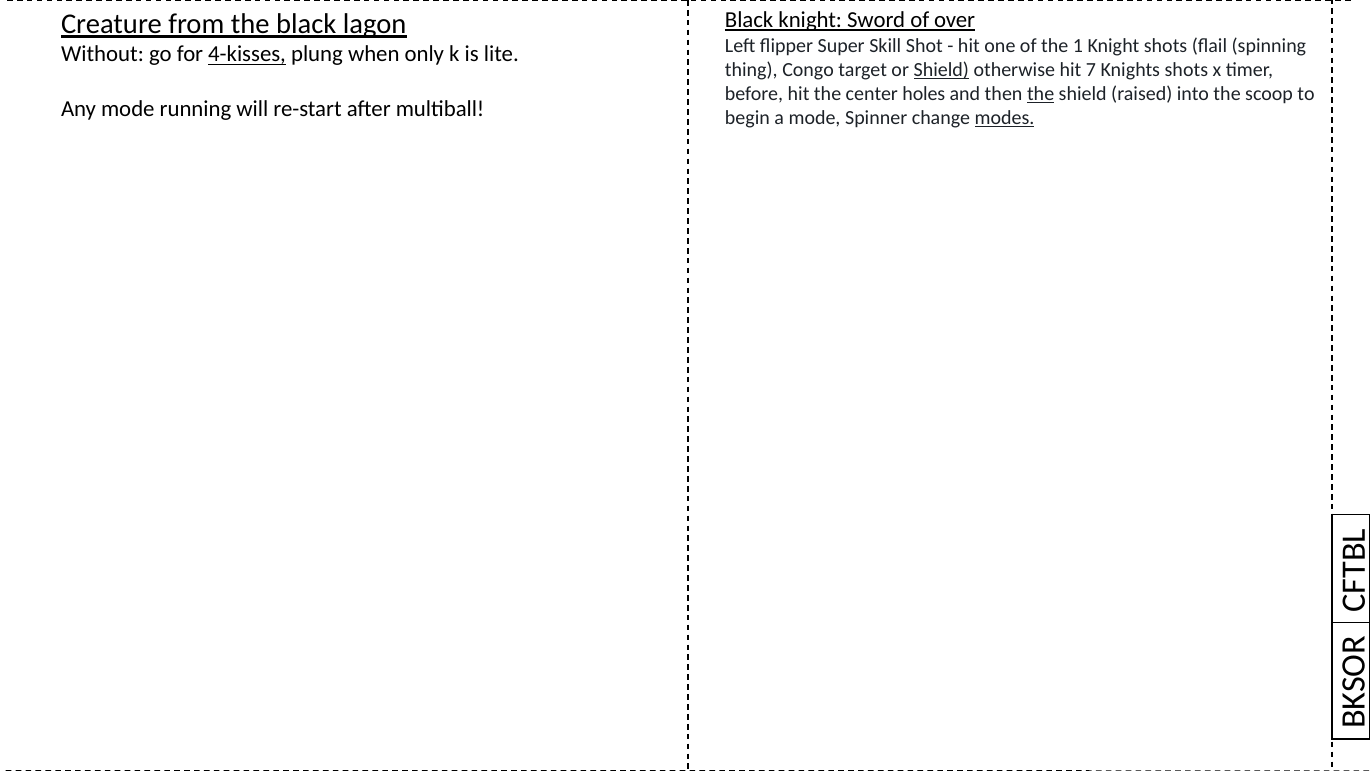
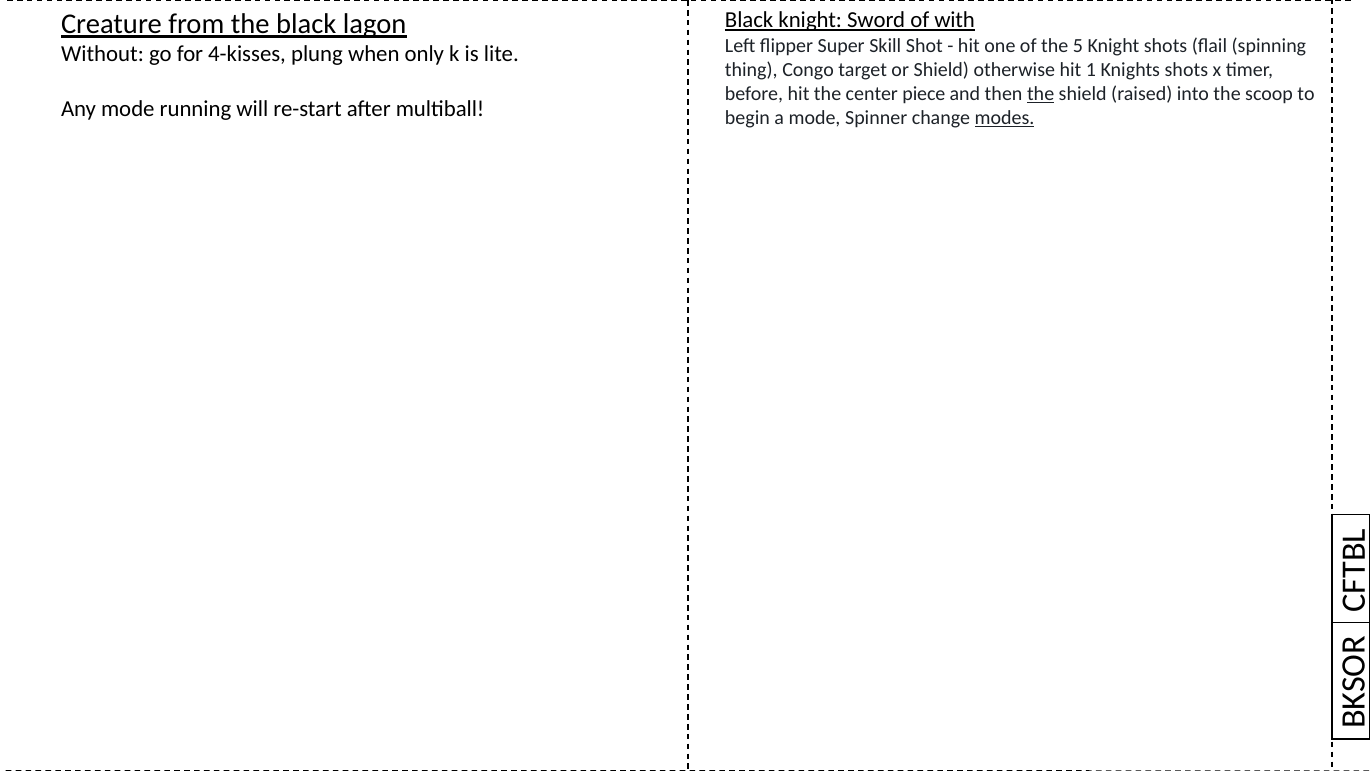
over: over -> with
1: 1 -> 5
4-kisses underline: present -> none
Shield at (941, 70) underline: present -> none
7: 7 -> 1
holes: holes -> piece
